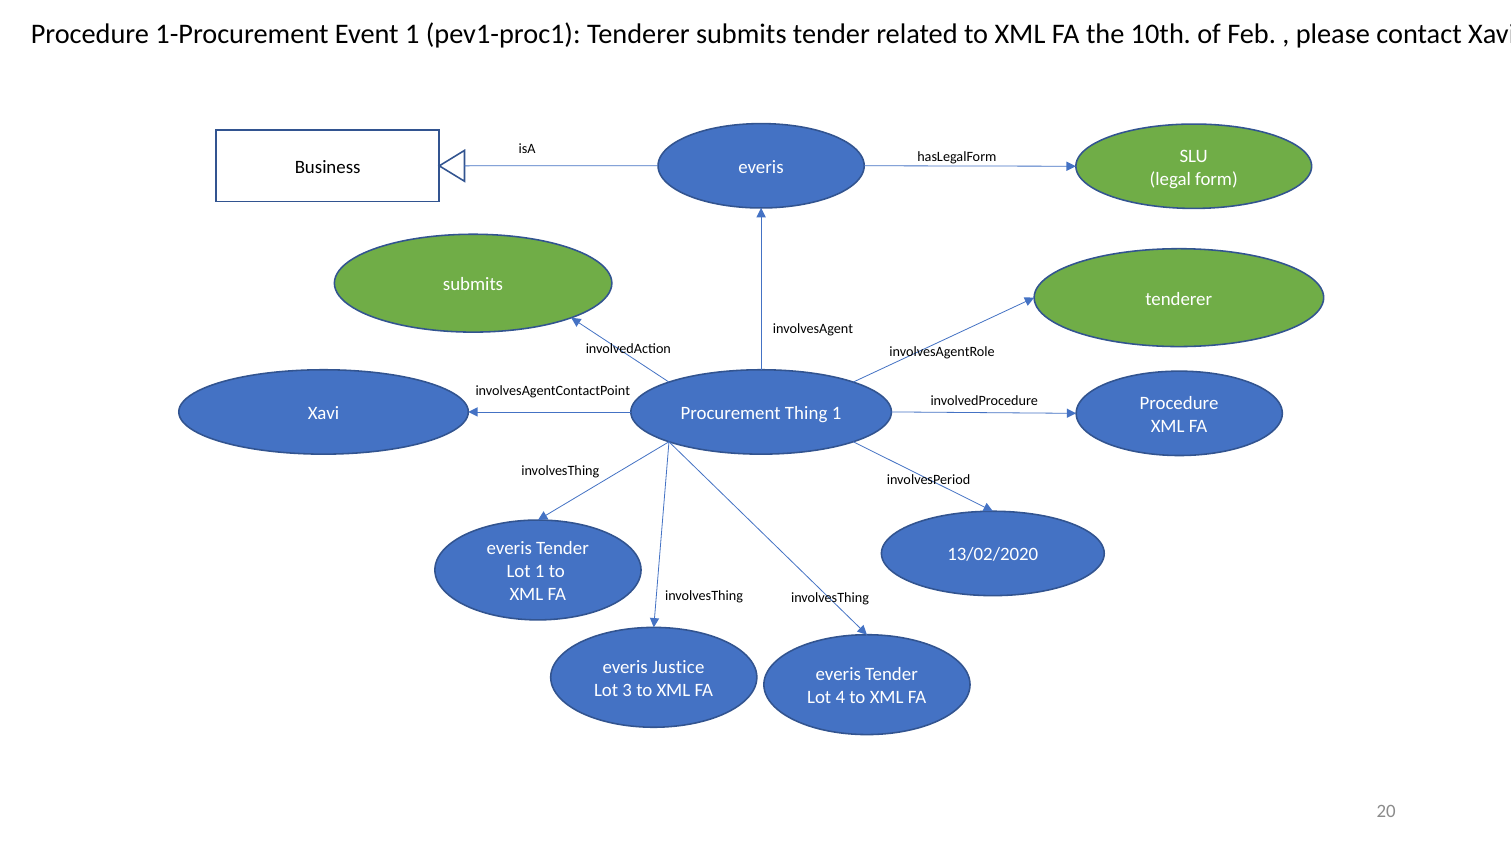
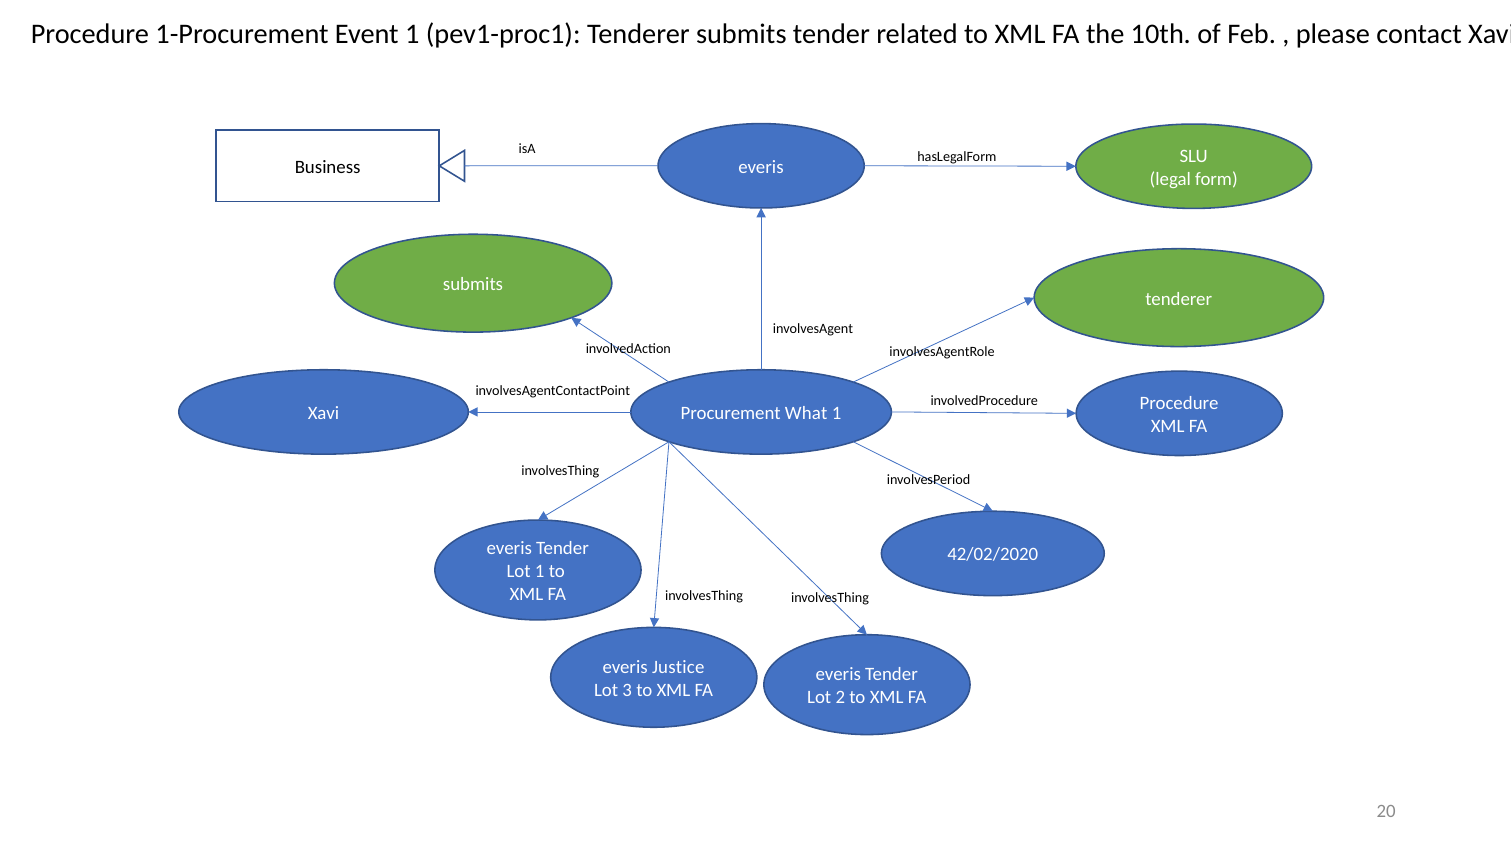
Thing: Thing -> What
13/02/2020: 13/02/2020 -> 42/02/2020
4: 4 -> 2
